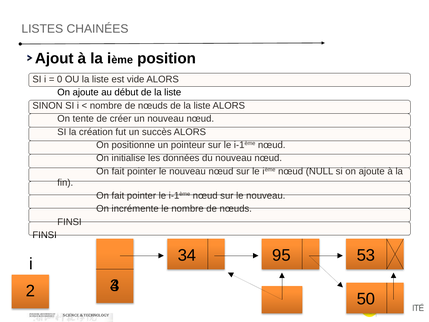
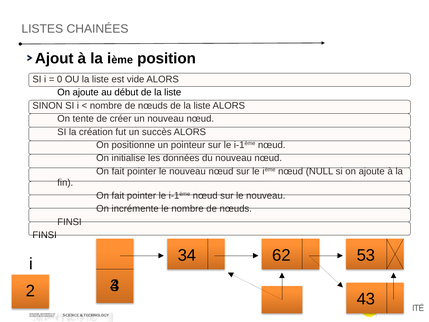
95: 95 -> 62
50: 50 -> 43
